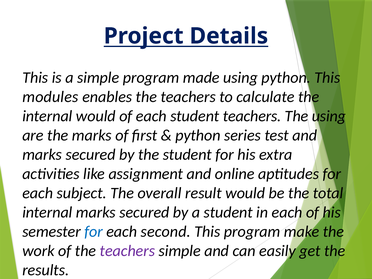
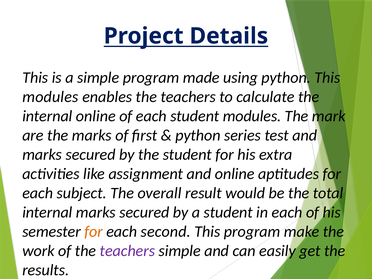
internal would: would -> online
student teachers: teachers -> modules
The using: using -> mark
for at (94, 232) colour: blue -> orange
